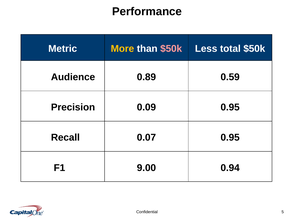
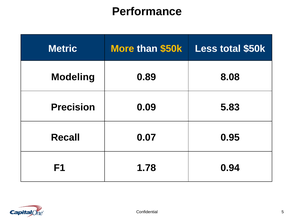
$50k at (171, 49) colour: pink -> yellow
Audience: Audience -> Modeling
0.59: 0.59 -> 8.08
0.09 0.95: 0.95 -> 5.83
9.00: 9.00 -> 1.78
